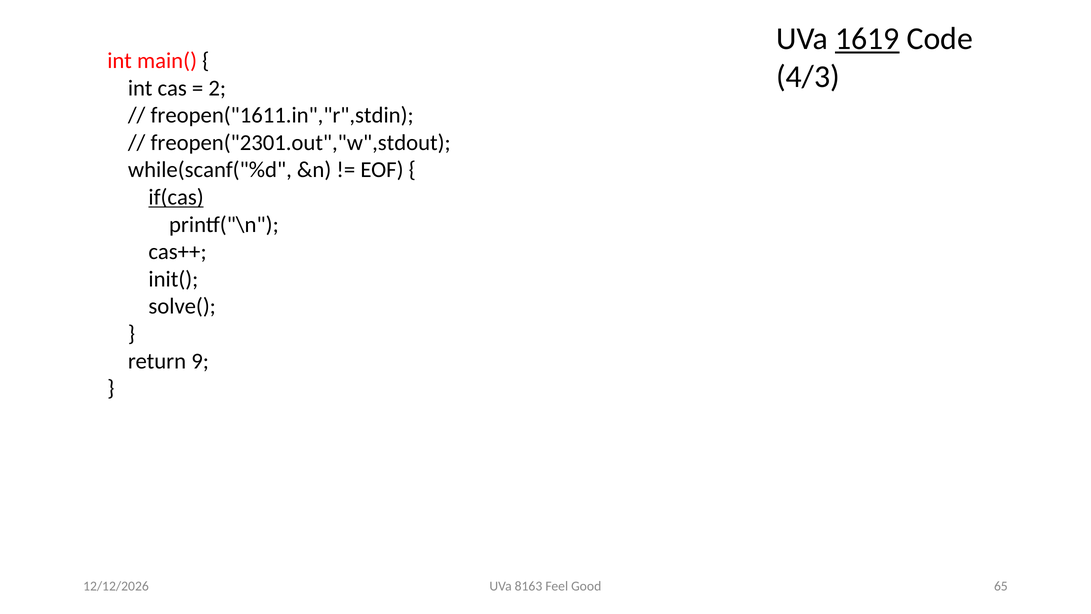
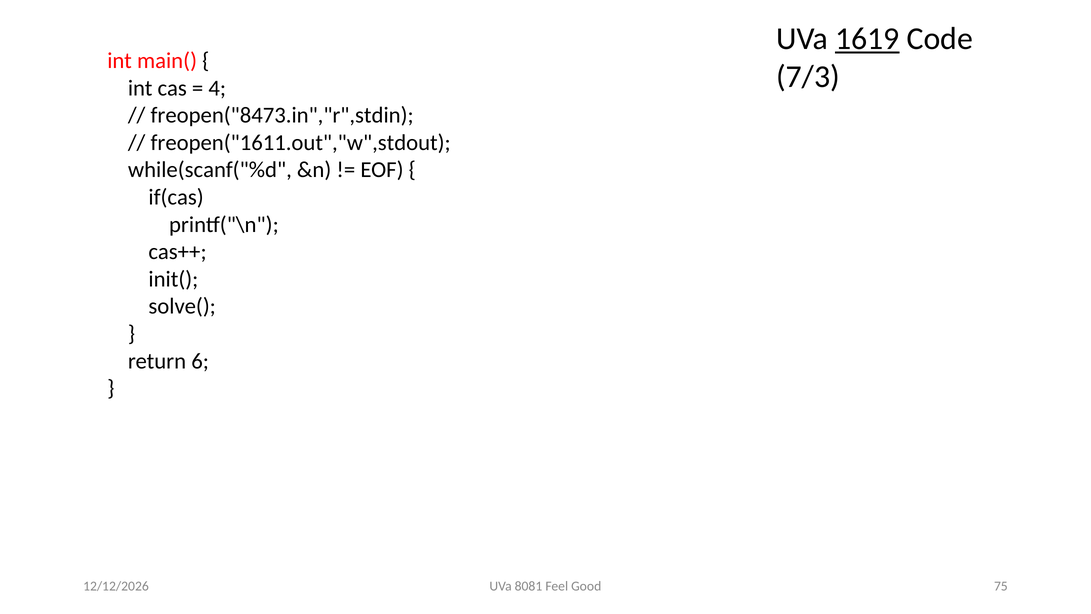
4/3: 4/3 -> 7/3
2: 2 -> 4
freopen("1611.in","r",stdin: freopen("1611.in","r",stdin -> freopen("8473.in","r",stdin
freopen("2301.out","w",stdout: freopen("2301.out","w",stdout -> freopen("1611.out","w",stdout
if(cas underline: present -> none
9: 9 -> 6
8163: 8163 -> 8081
65: 65 -> 75
